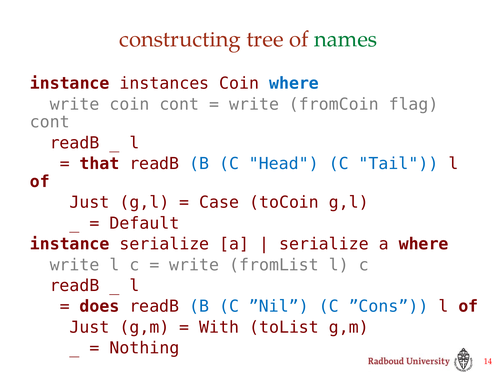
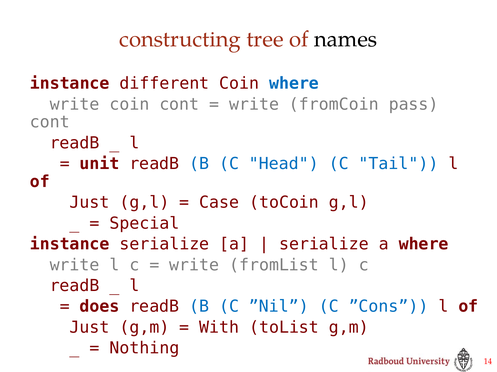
names colour: green -> black
instances: instances -> different
flag: flag -> pass
that: that -> unit
Default: Default -> Special
